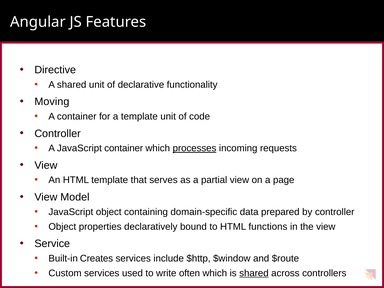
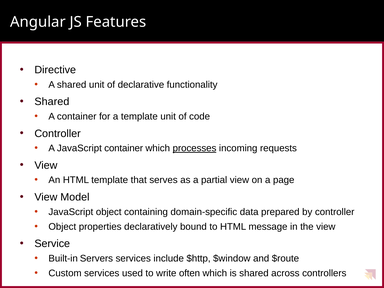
Moving at (52, 102): Moving -> Shared
functions: functions -> message
Creates: Creates -> Servers
shared at (254, 273) underline: present -> none
